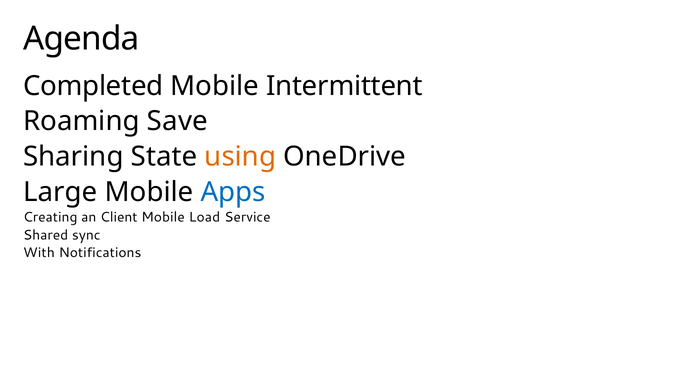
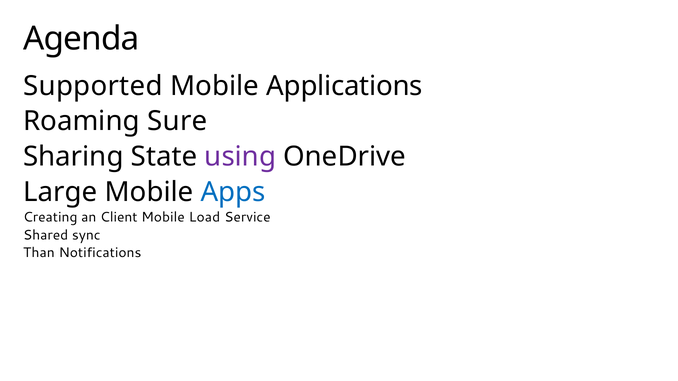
Completed: Completed -> Supported
Intermittent: Intermittent -> Applications
Save: Save -> Sure
using colour: orange -> purple
With: With -> Than
